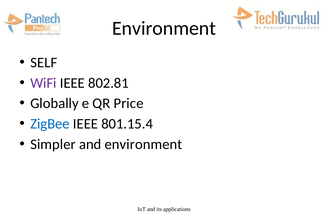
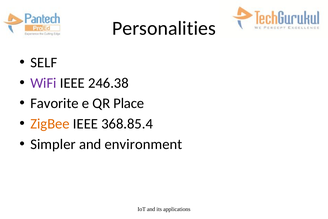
Environment at (164, 28): Environment -> Personalities
802.81: 802.81 -> 246.38
Globally: Globally -> Favorite
Price: Price -> Place
ZigBee colour: blue -> orange
801.15.4: 801.15.4 -> 368.85.4
